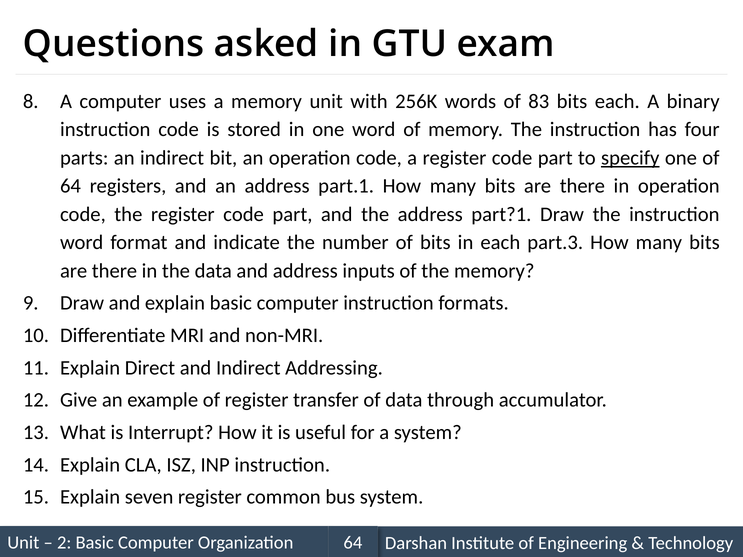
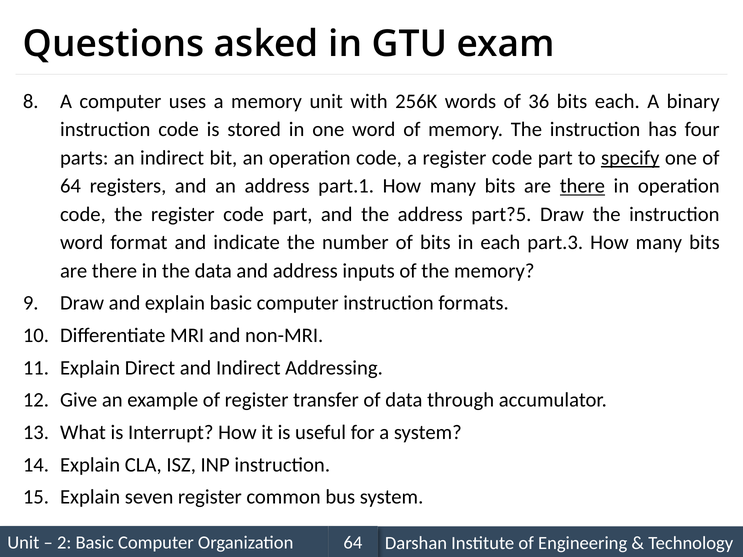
83: 83 -> 36
there at (582, 186) underline: none -> present
part?1: part?1 -> part?5
